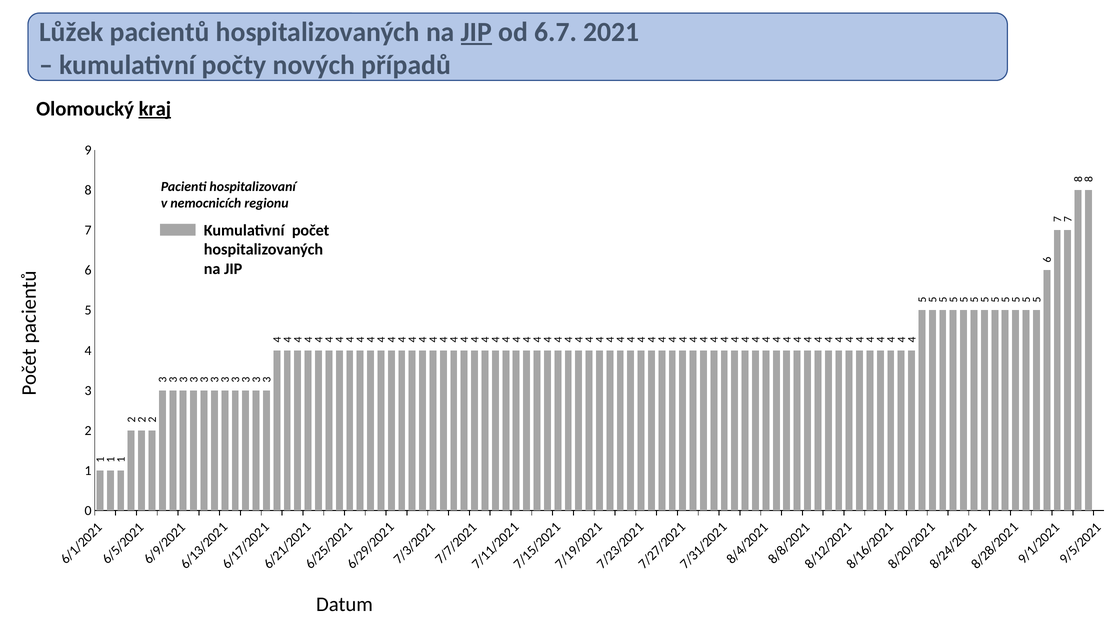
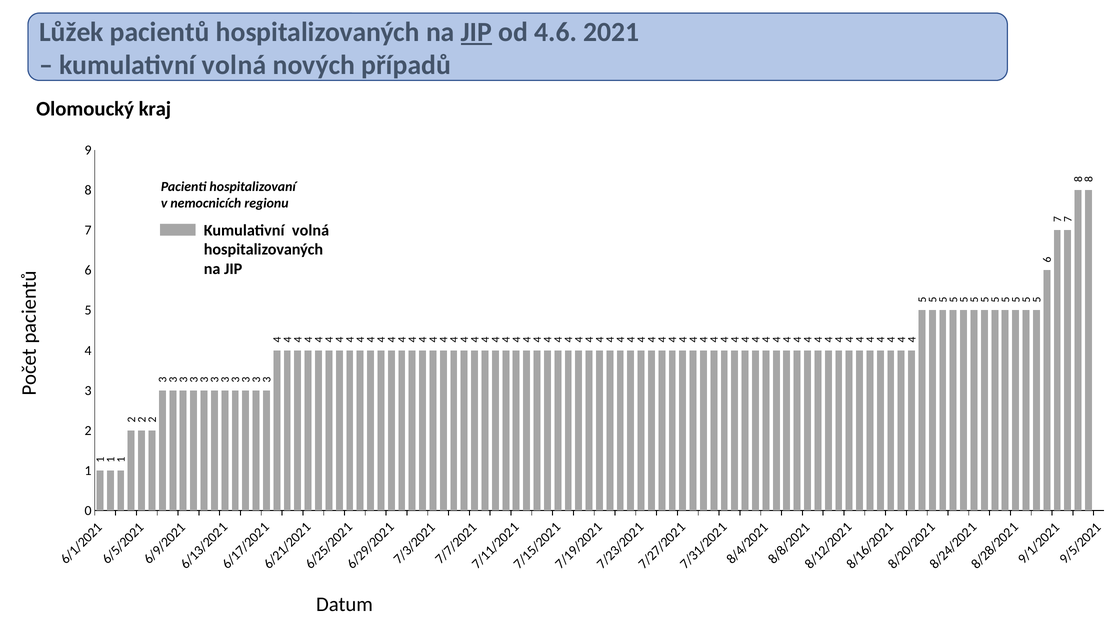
6.7: 6.7 -> 4.6
počty at (234, 65): počty -> volná
kraj underline: present -> none
počet at (311, 230): počet -> volná
